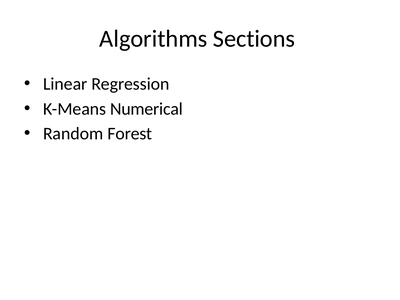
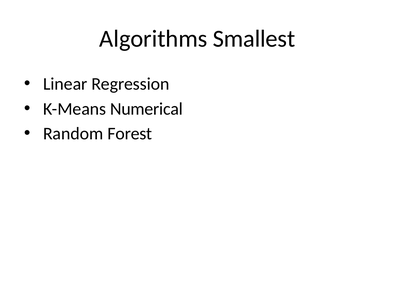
Sections: Sections -> Smallest
